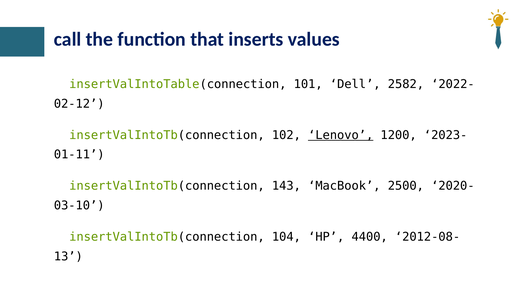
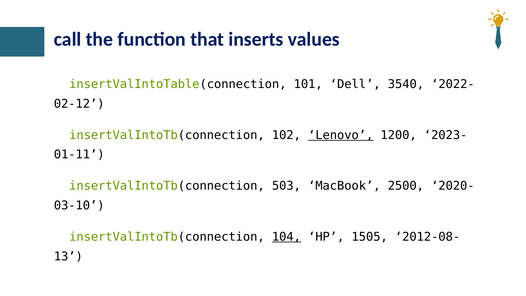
2582: 2582 -> 3540
143: 143 -> 503
104 underline: none -> present
4400: 4400 -> 1505
